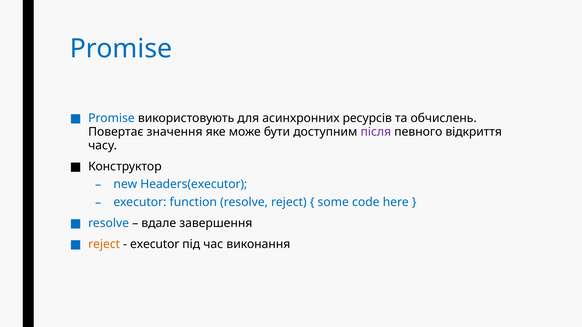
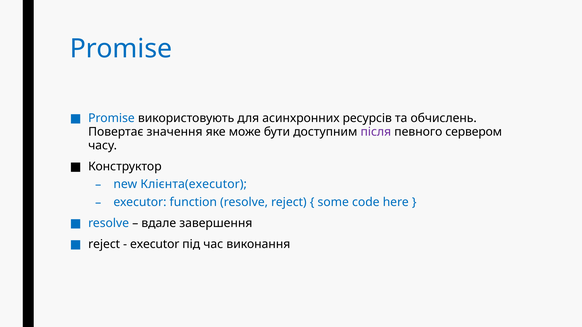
відкриття: відкриття -> сервером
Headers(executor: Headers(executor -> Клієнта(executor
reject at (104, 244) colour: orange -> black
